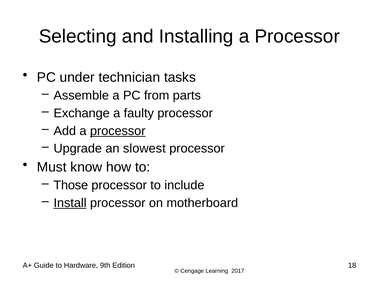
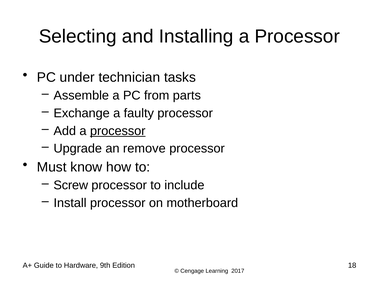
slowest: slowest -> remove
Those: Those -> Screw
Install underline: present -> none
